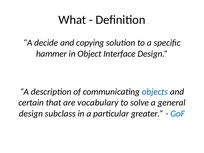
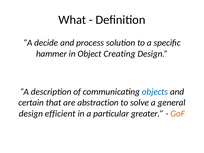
copying: copying -> process
Interface: Interface -> Creating
vocabulary: vocabulary -> abstraction
subclass: subclass -> efficient
GoF colour: blue -> orange
